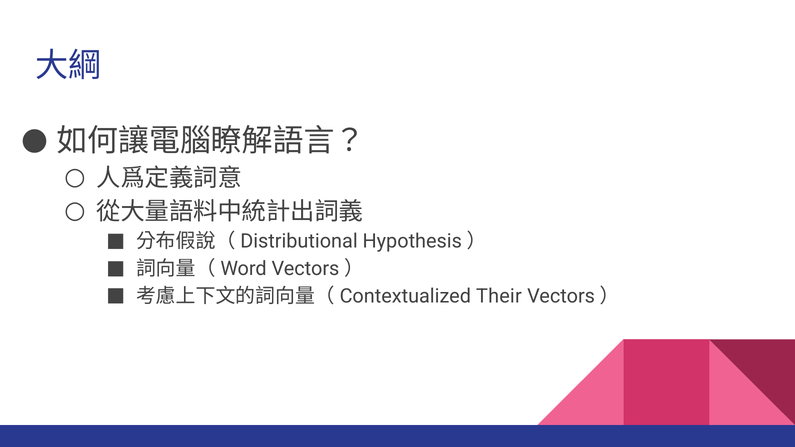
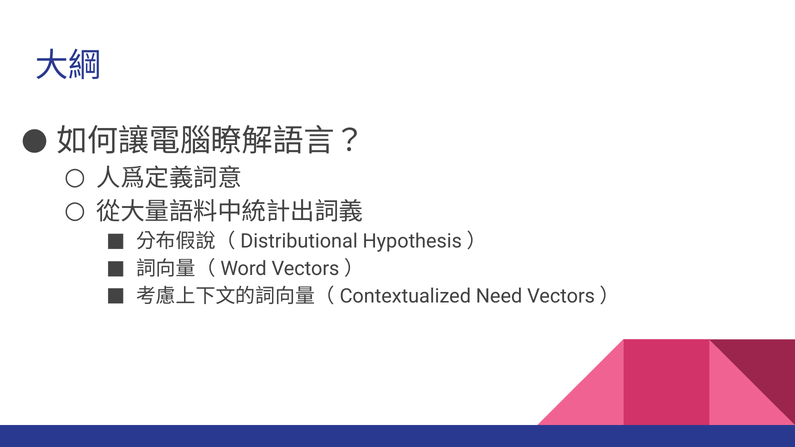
Their: Their -> Need
